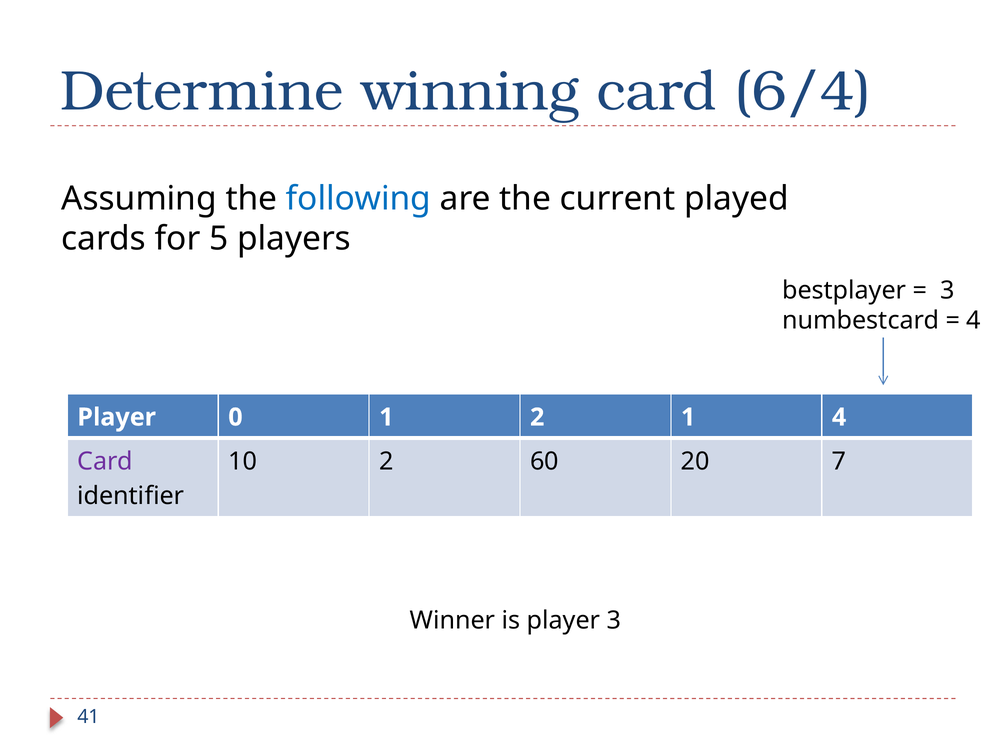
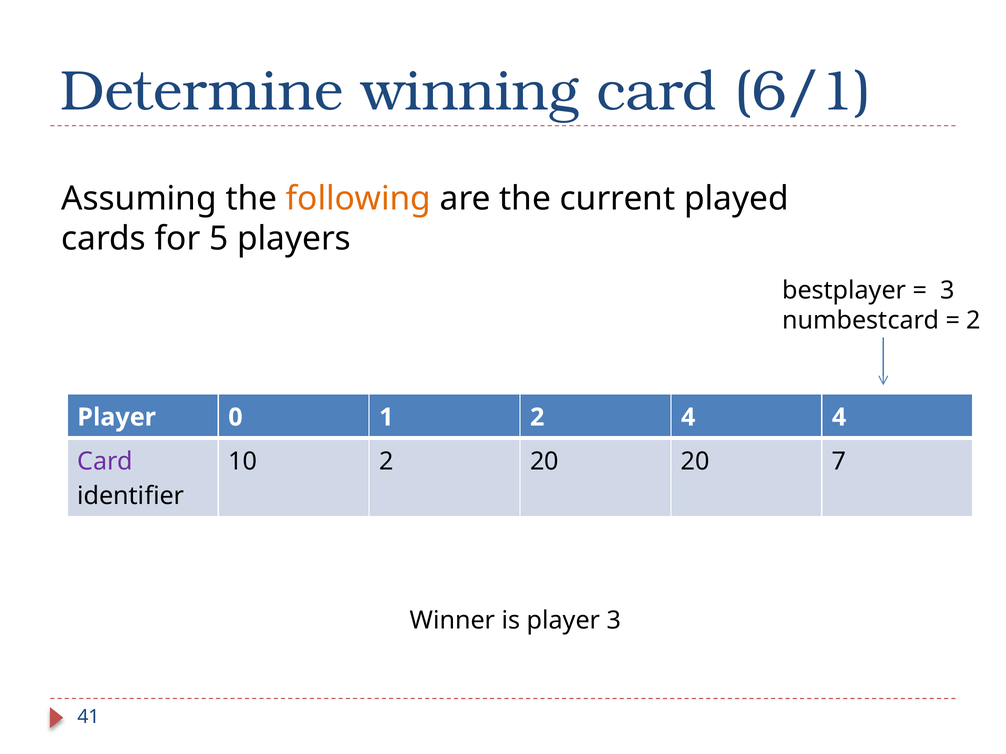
6/4: 6/4 -> 6/1
following colour: blue -> orange
4 at (974, 321): 4 -> 2
2 1: 1 -> 4
2 60: 60 -> 20
